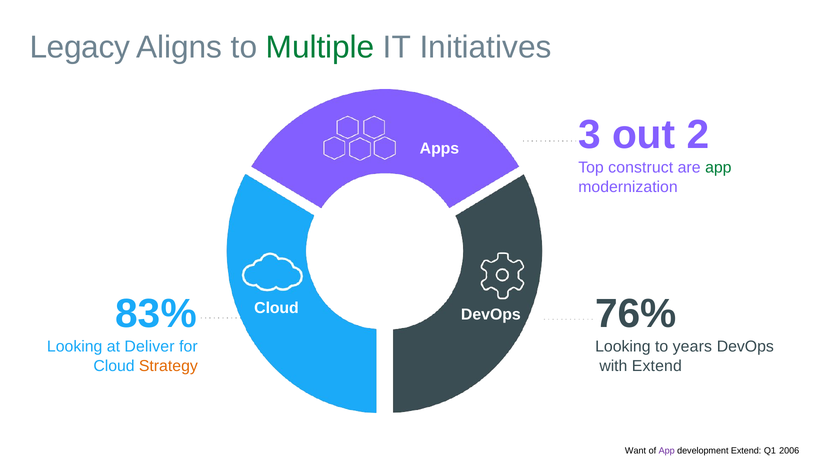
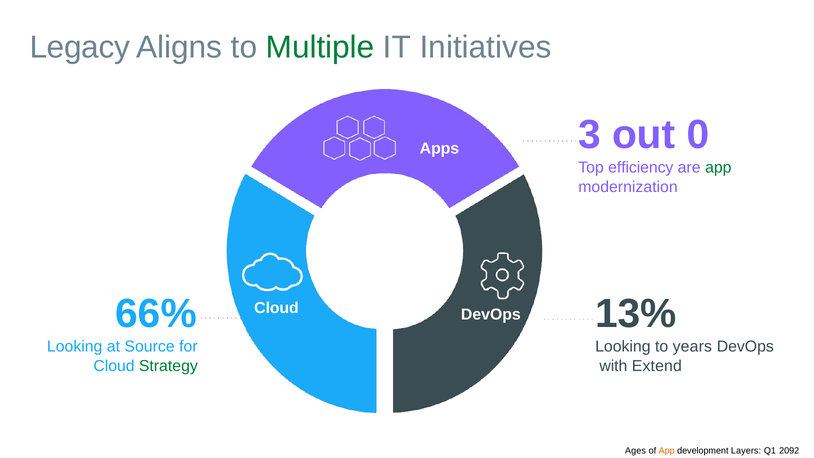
2: 2 -> 0
construct: construct -> efficiency
83%: 83% -> 66%
76%: 76% -> 13%
Deliver: Deliver -> Source
Strategy colour: orange -> green
Want: Want -> Ages
App at (667, 451) colour: purple -> orange
development Extend: Extend -> Layers
2006: 2006 -> 2092
